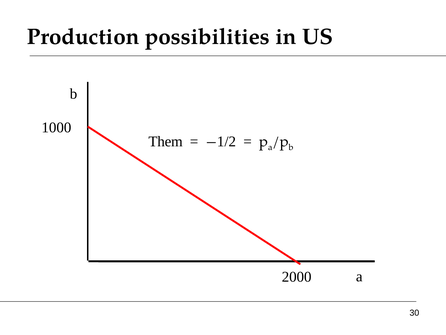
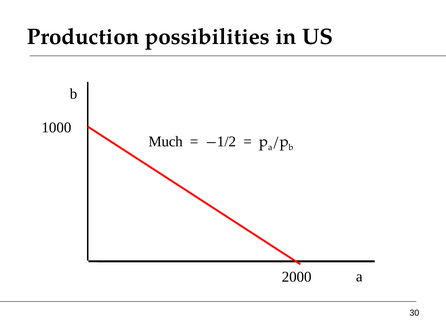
Them: Them -> Much
